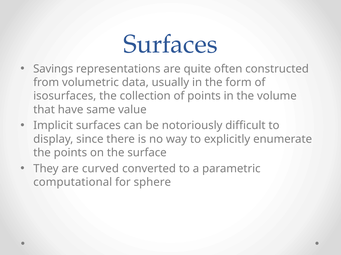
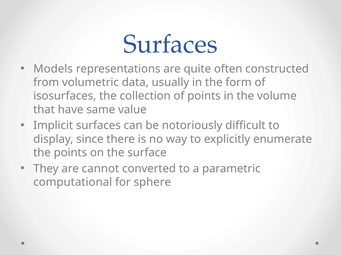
Savings: Savings -> Models
curved: curved -> cannot
